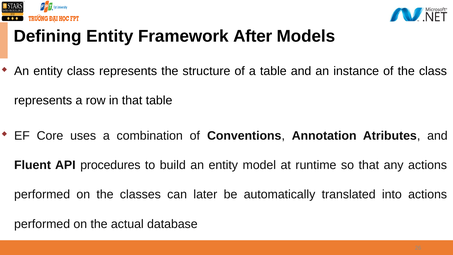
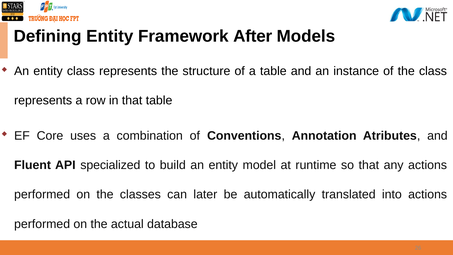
procedures: procedures -> specialized
